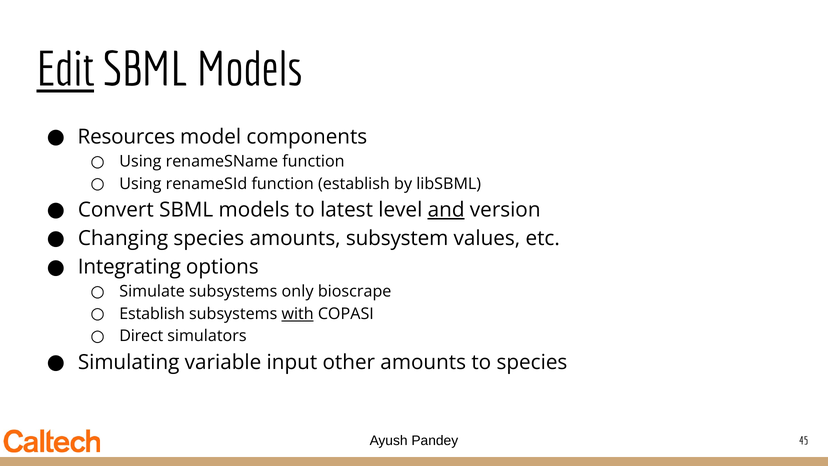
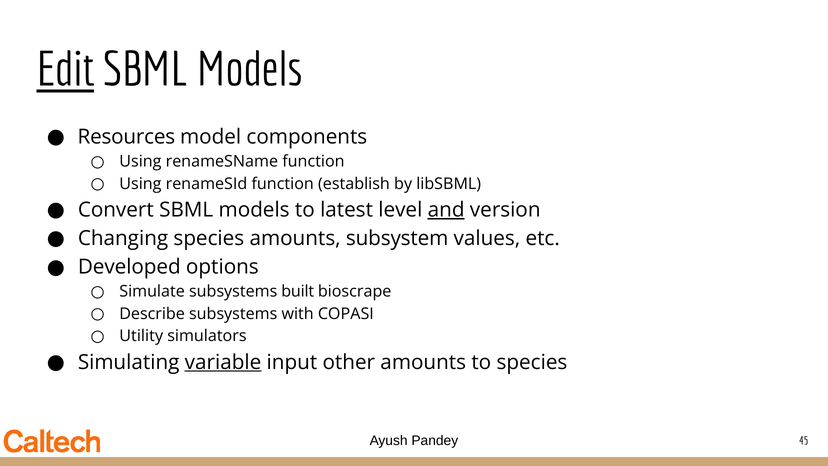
Integrating: Integrating -> Developed
only: only -> built
Establish at (152, 314): Establish -> Describe
with underline: present -> none
Direct: Direct -> Utility
variable underline: none -> present
